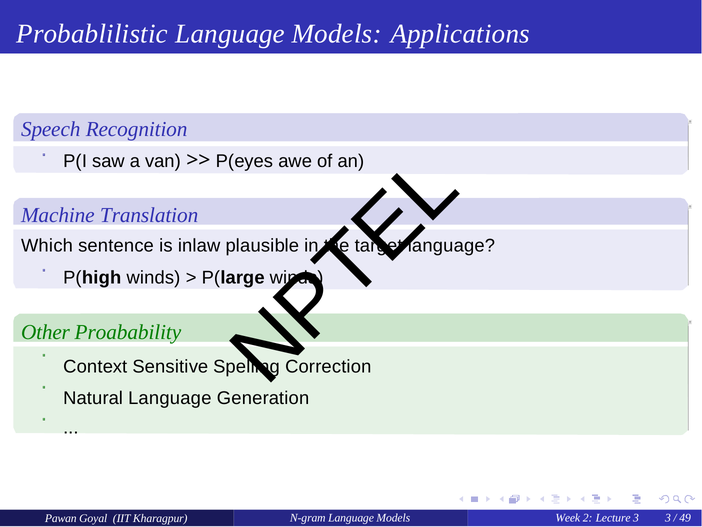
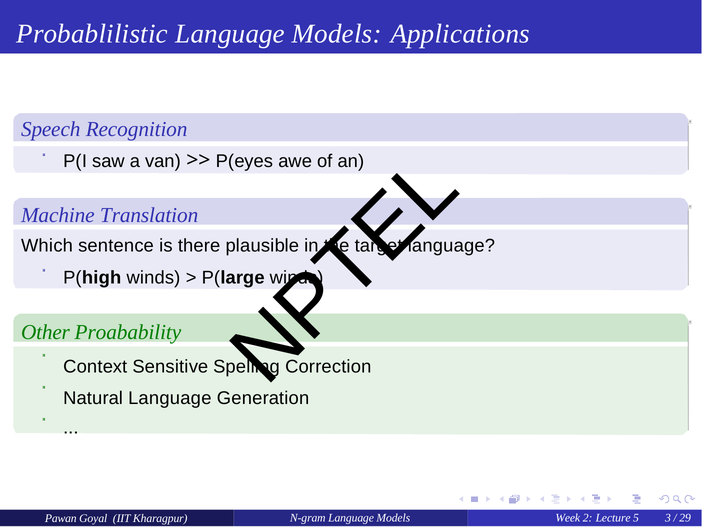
inlaw: inlaw -> there
Lecture 3: 3 -> 5
49: 49 -> 29
